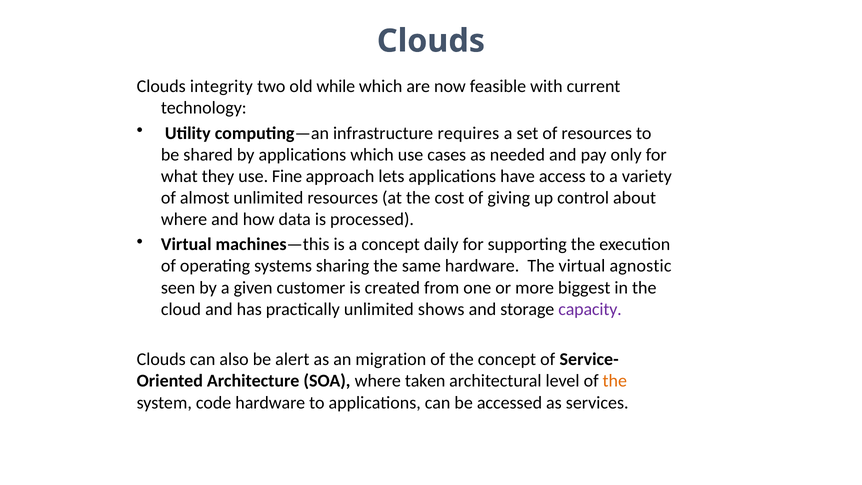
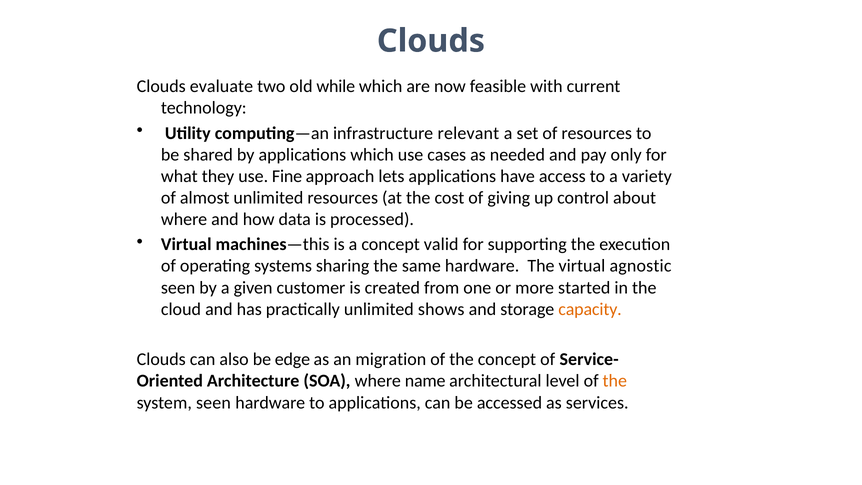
integrity: integrity -> evaluate
requires: requires -> relevant
daily: daily -> valid
biggest: biggest -> started
capacity colour: purple -> orange
alert: alert -> edge
taken: taken -> name
system code: code -> seen
